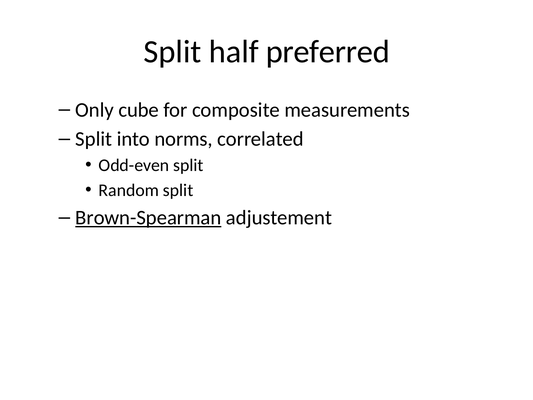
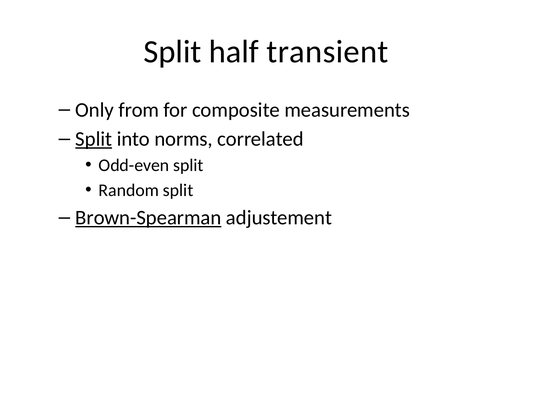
preferred: preferred -> transient
cube: cube -> from
Split at (94, 139) underline: none -> present
